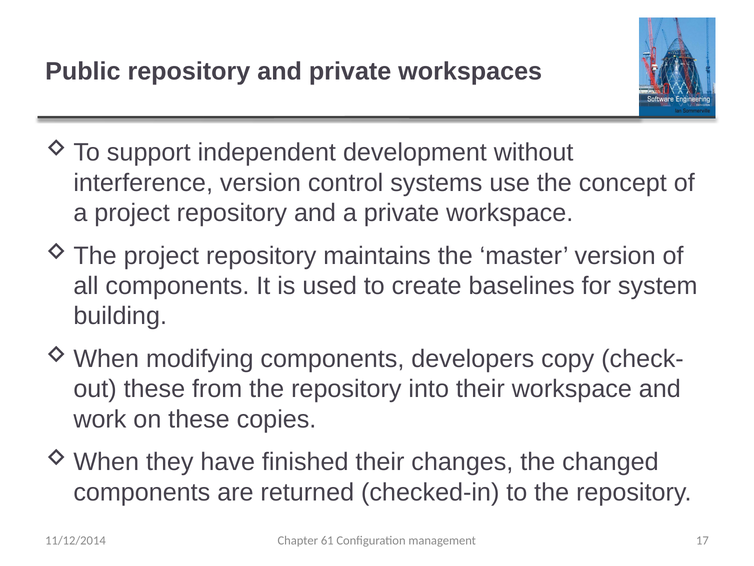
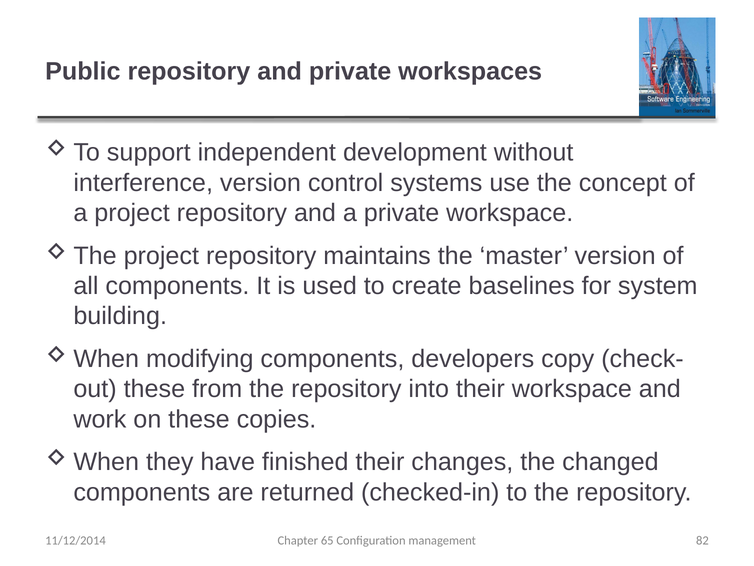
61: 61 -> 65
17: 17 -> 82
